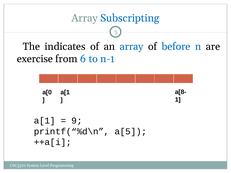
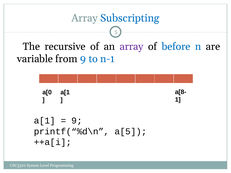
indicates: indicates -> recursive
array at (131, 47) colour: blue -> purple
exercise: exercise -> variable
from 6: 6 -> 9
